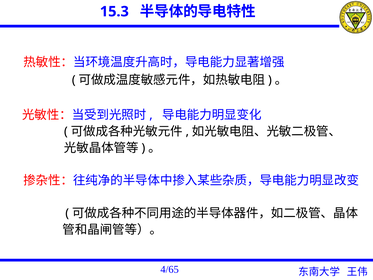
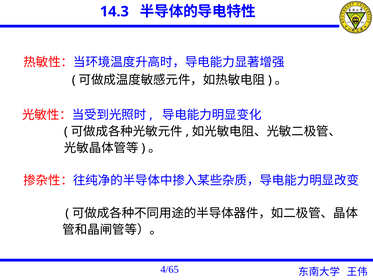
15.3: 15.3 -> 14.3
